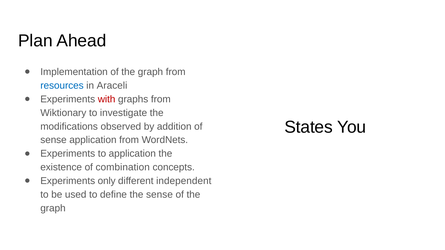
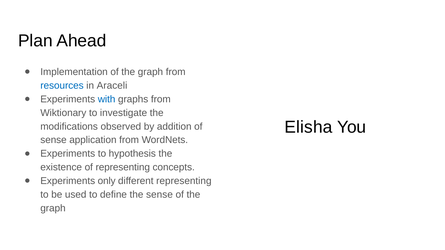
with colour: red -> blue
States: States -> Elisha
to application: application -> hypothesis
of combination: combination -> representing
different independent: independent -> representing
